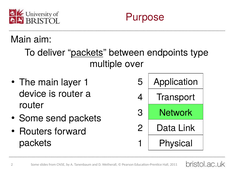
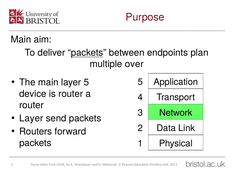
type: type -> plan
layer 1: 1 -> 5
Some at (31, 118): Some -> Layer
